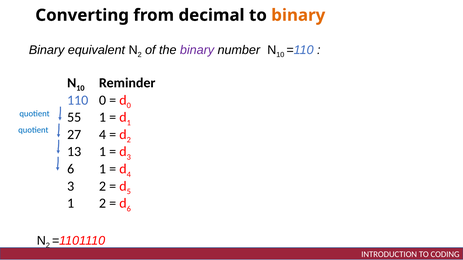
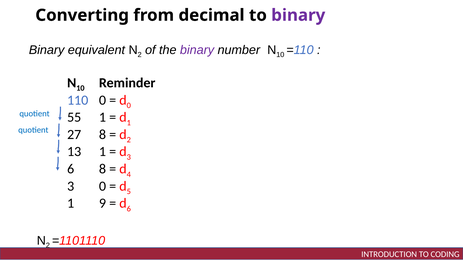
binary at (298, 15) colour: orange -> purple
27 4: 4 -> 8
6 1: 1 -> 8
3 2: 2 -> 0
1 2: 2 -> 9
